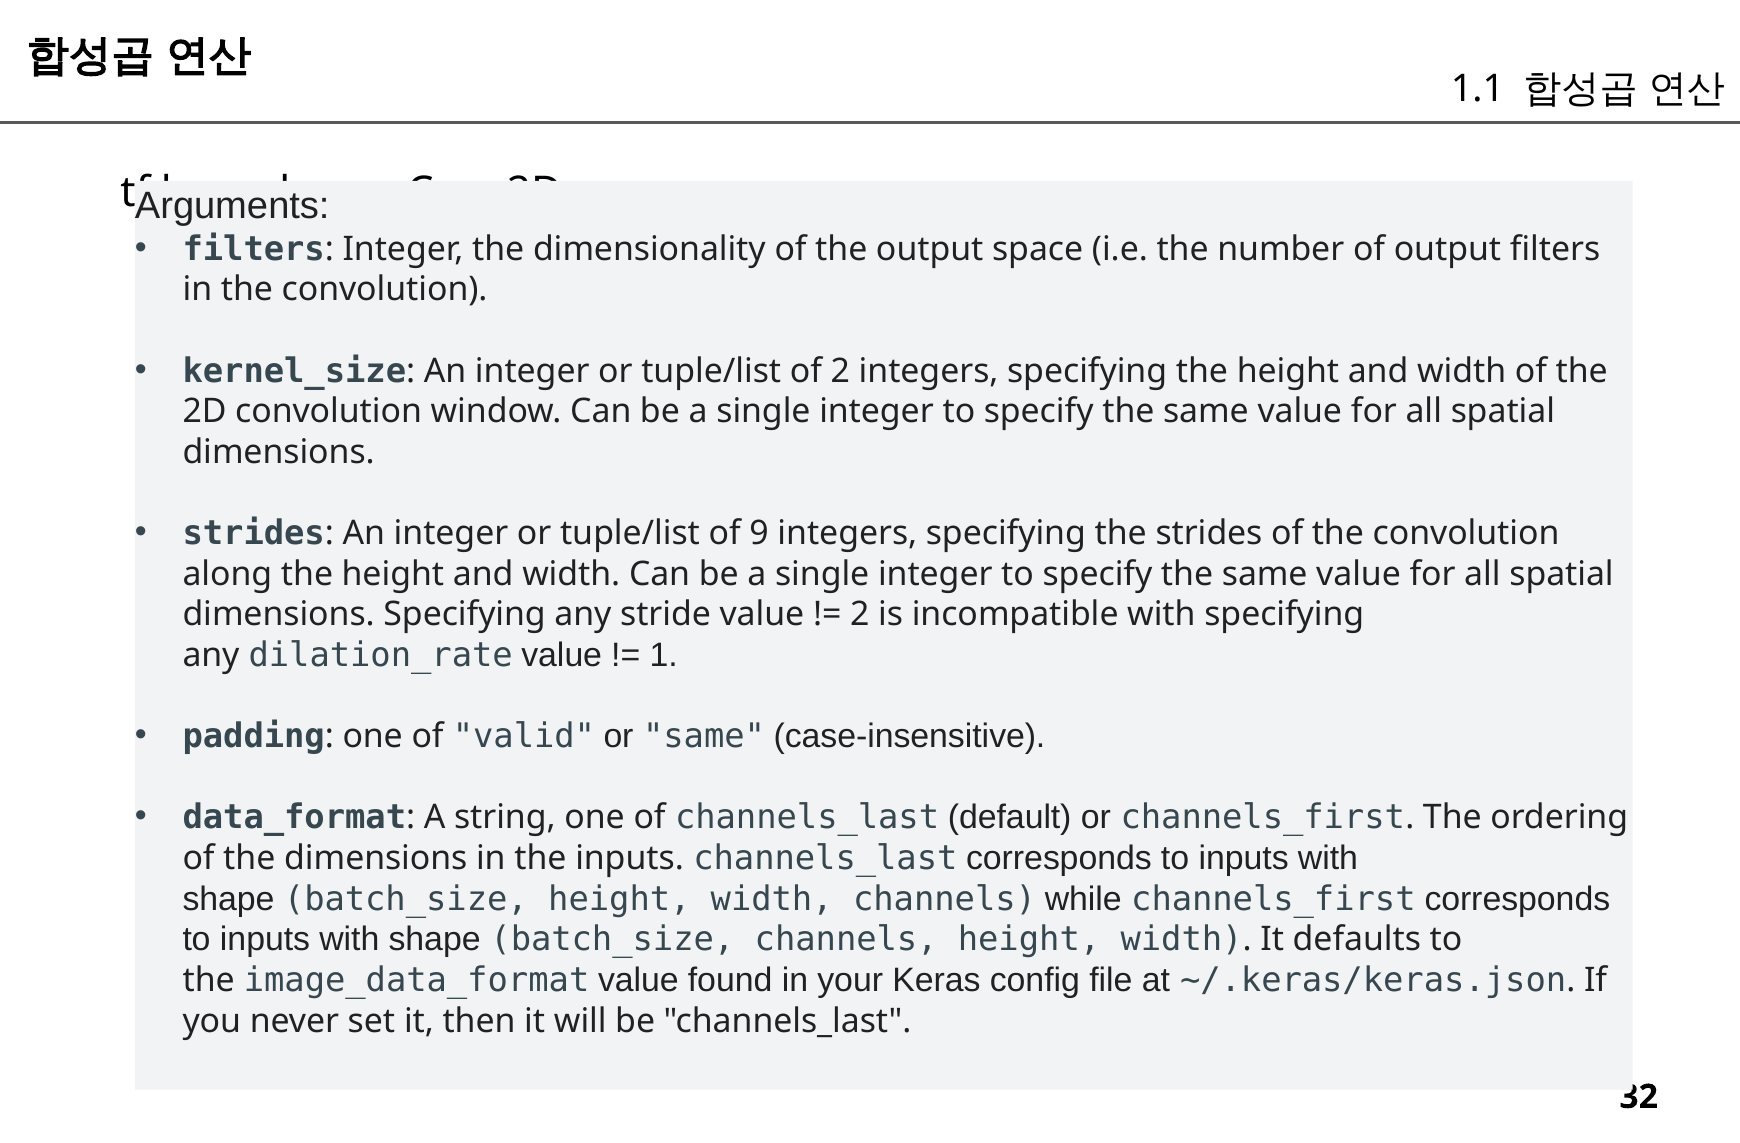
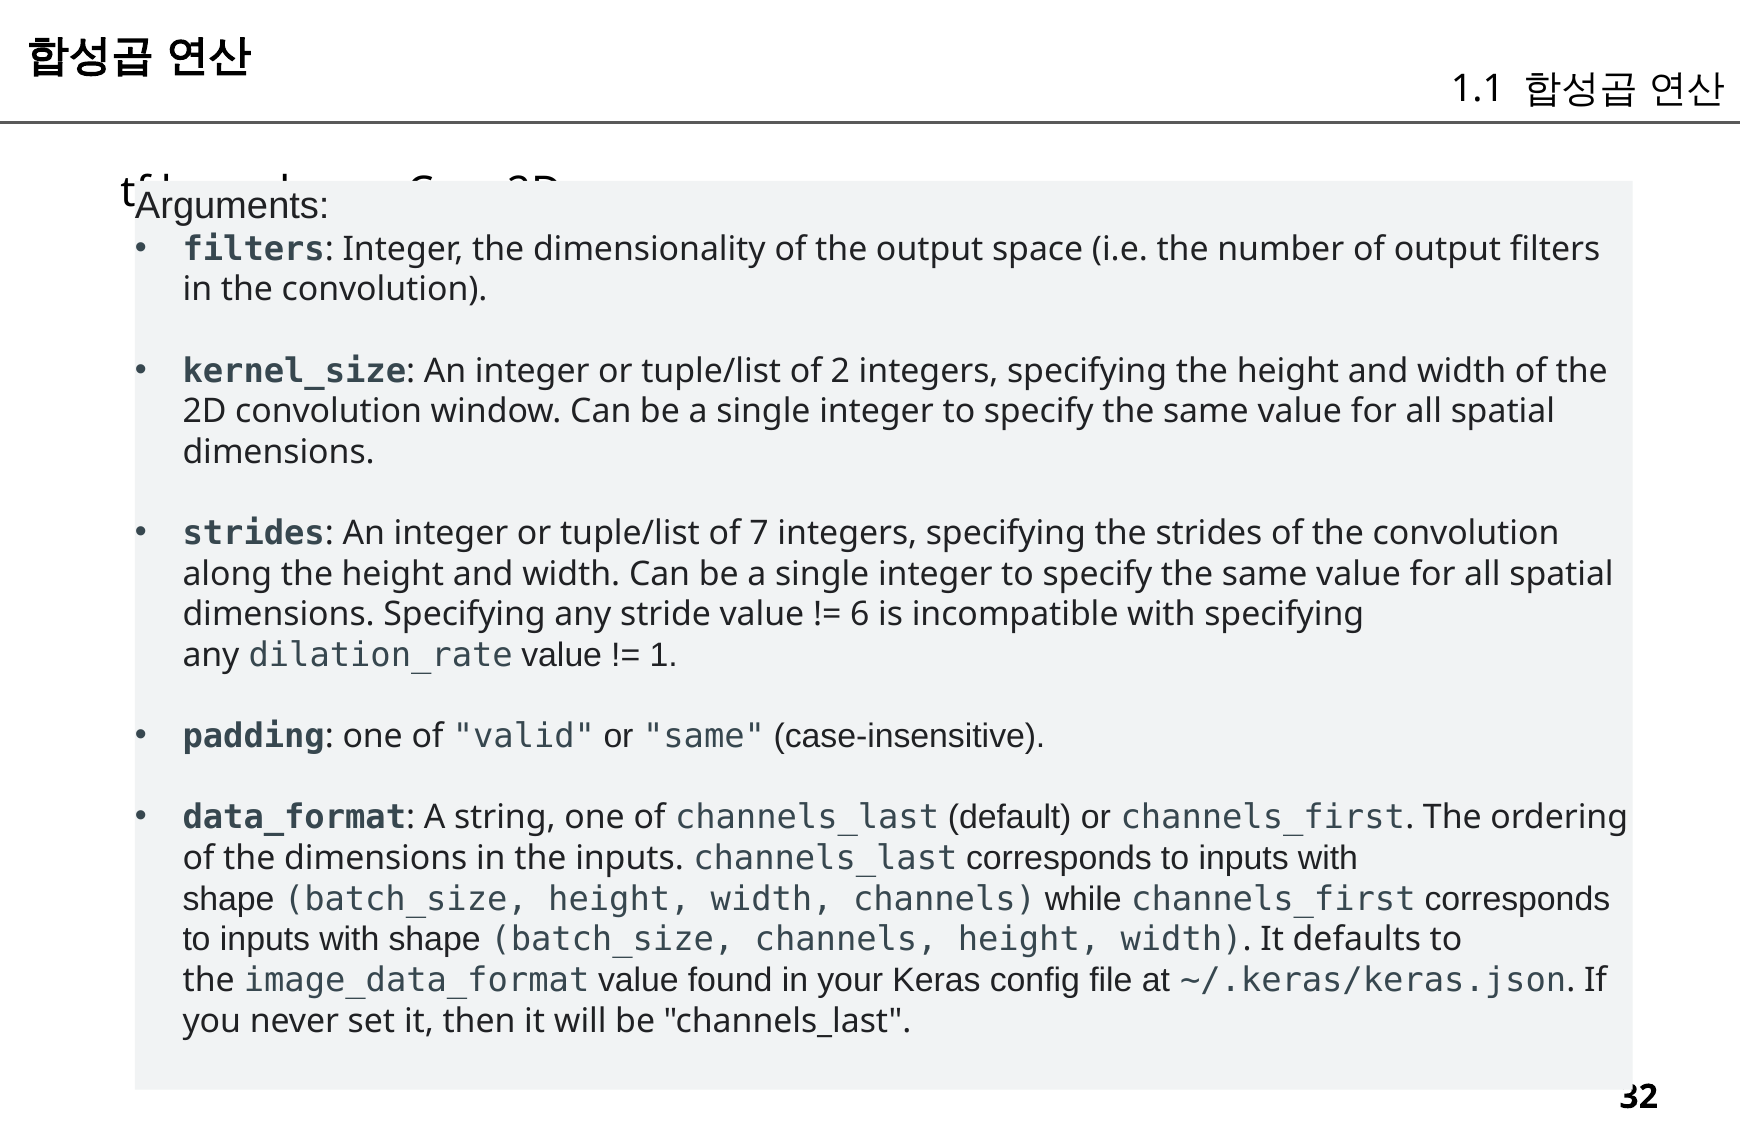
9: 9 -> 7
2 at (860, 615): 2 -> 6
